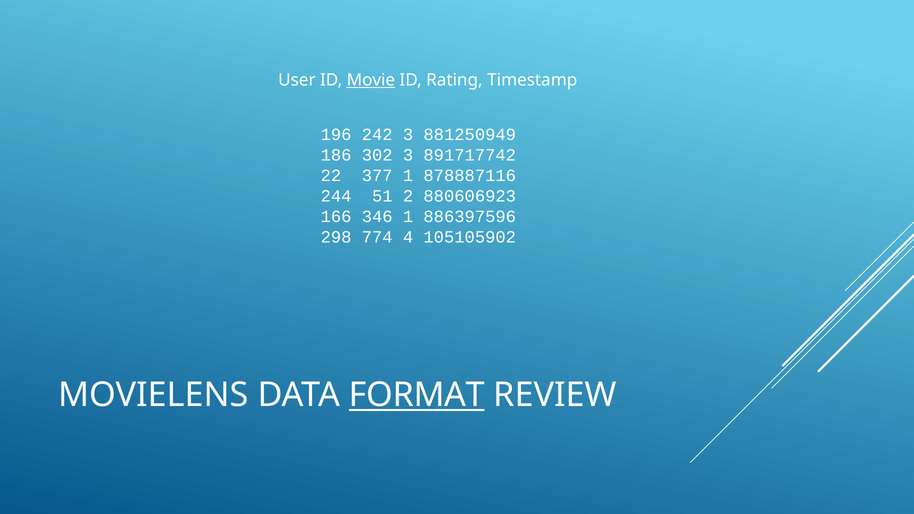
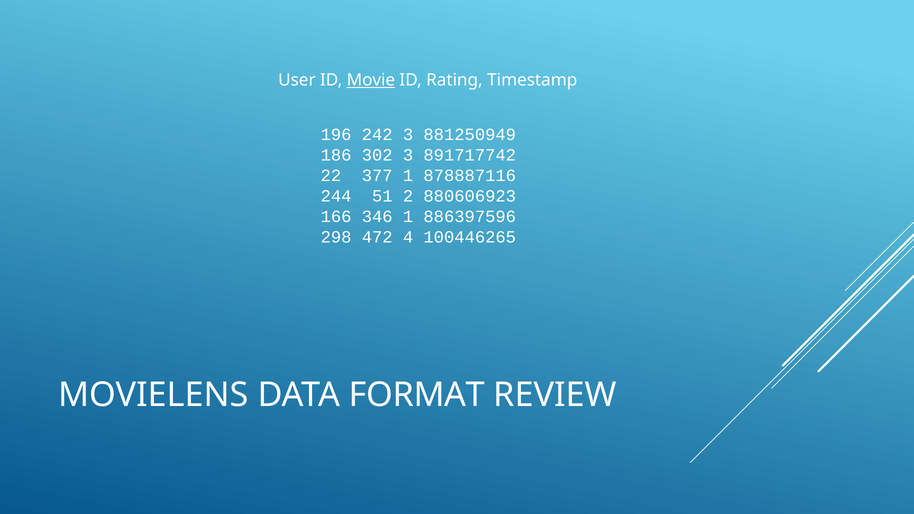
774: 774 -> 472
105105902: 105105902 -> 100446265
FORMAT underline: present -> none
